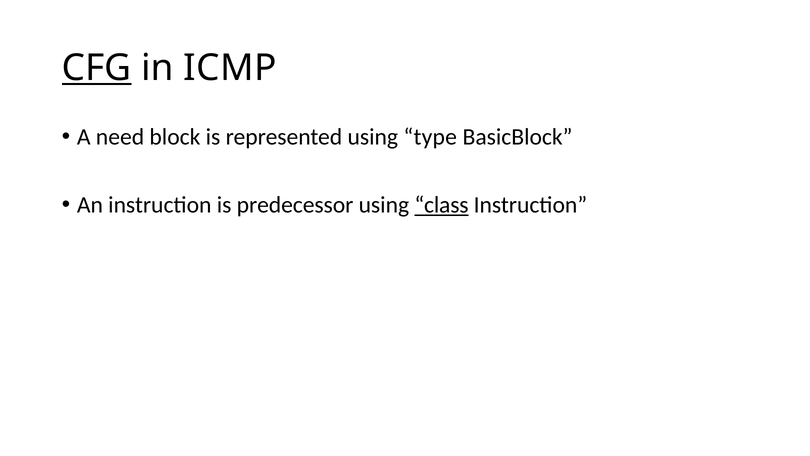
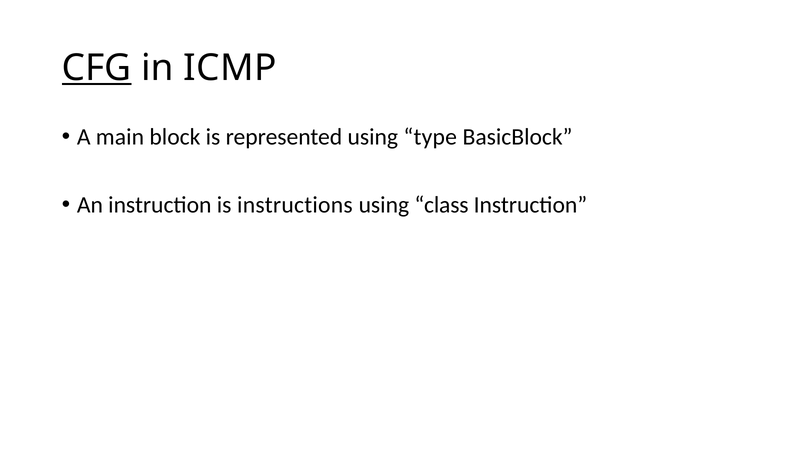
need: need -> main
predecessor: predecessor -> instructions
class underline: present -> none
